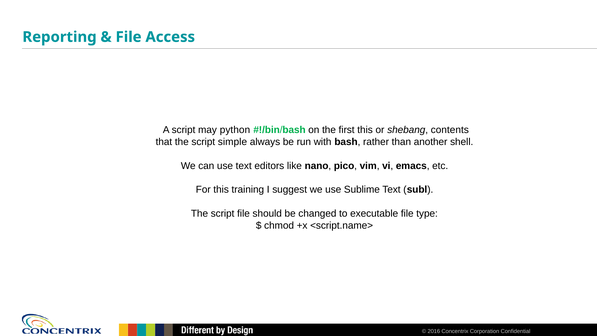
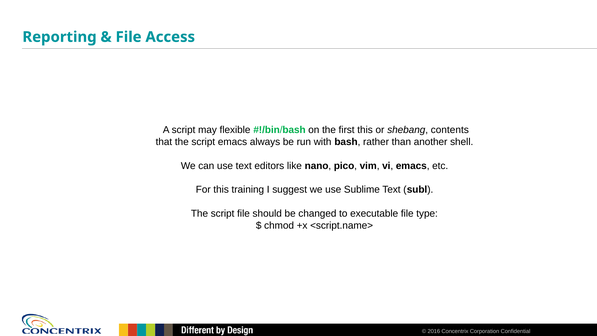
python: python -> flexible
script simple: simple -> emacs
